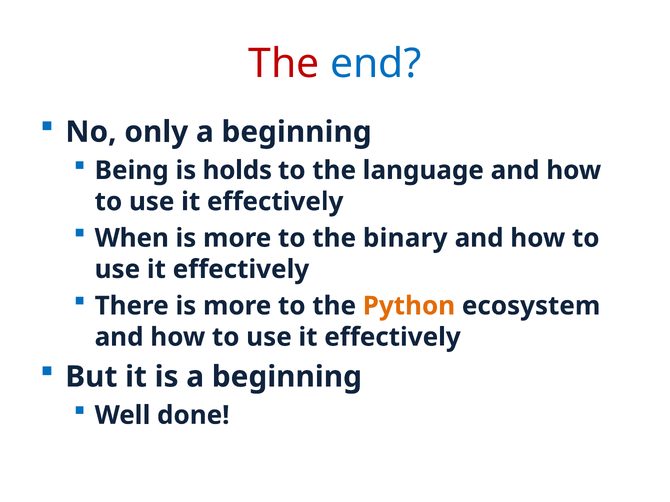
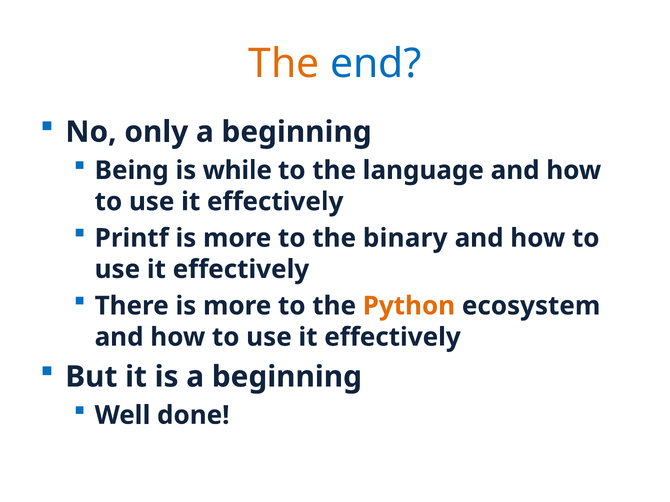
The at (284, 64) colour: red -> orange
holds: holds -> while
When: When -> Printf
